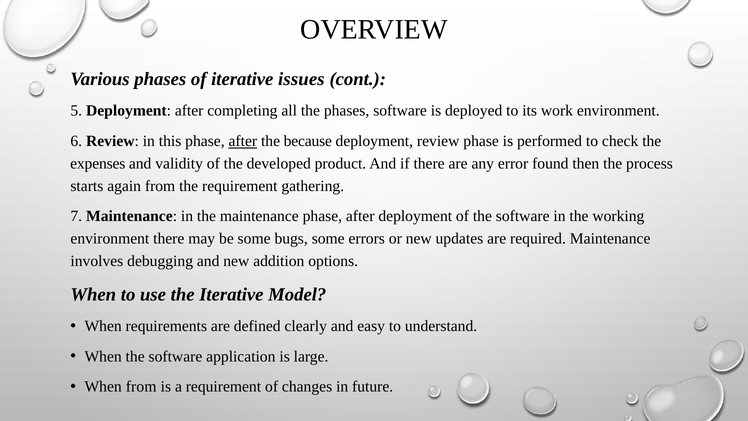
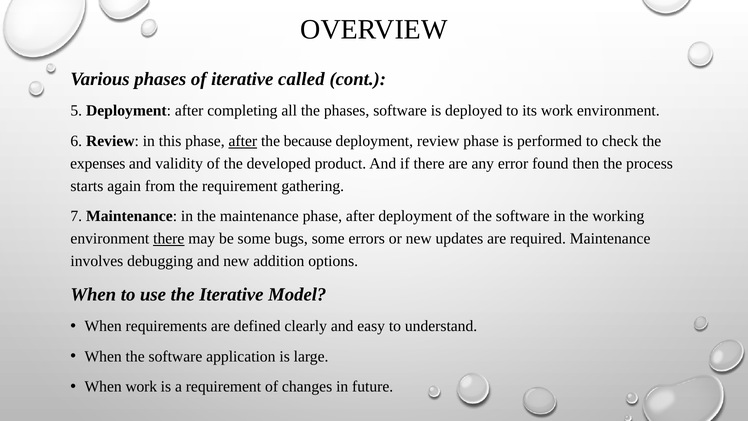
issues: issues -> called
there at (169, 239) underline: none -> present
When from: from -> work
